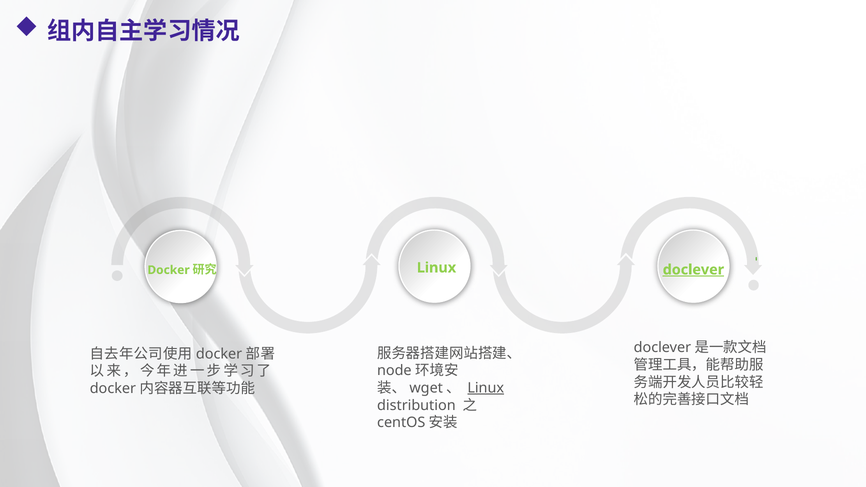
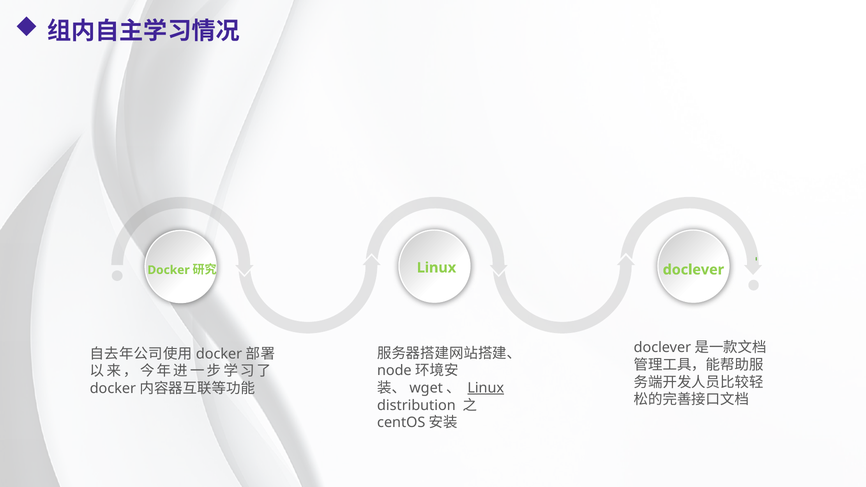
doclever underline: present -> none
